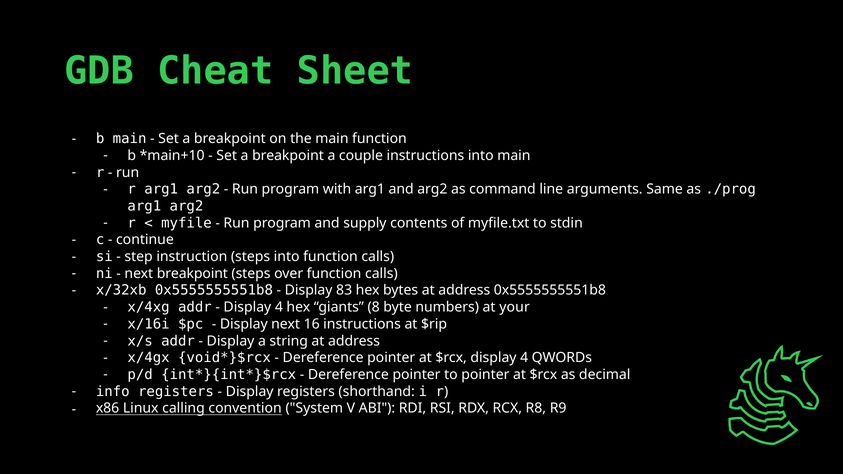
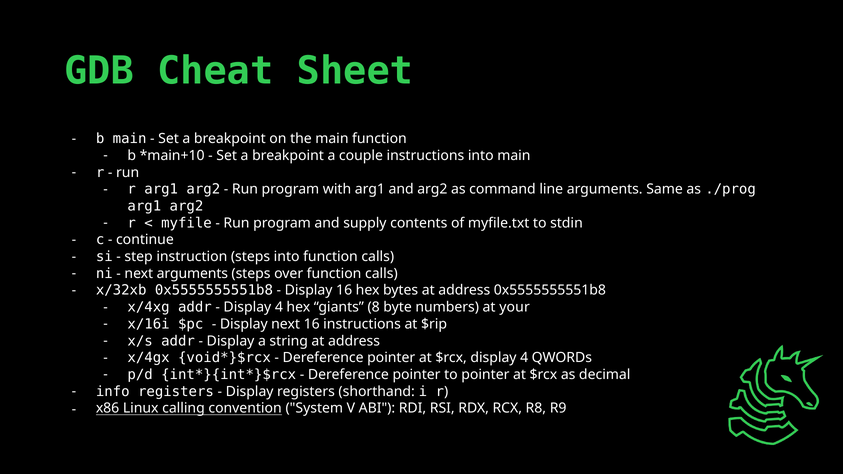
next breakpoint: breakpoint -> arguments
Display 83: 83 -> 16
